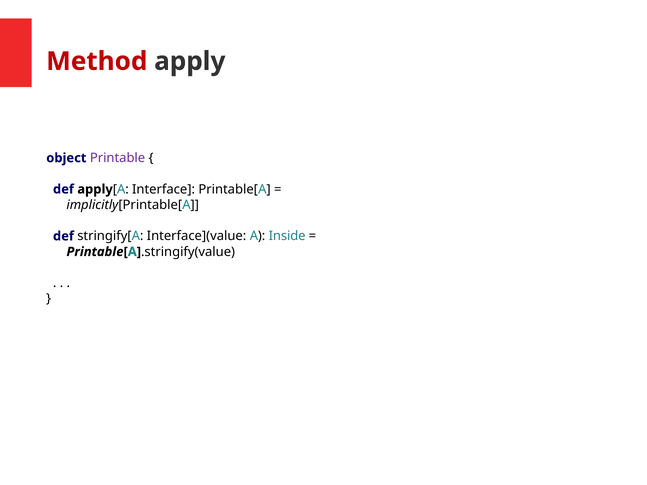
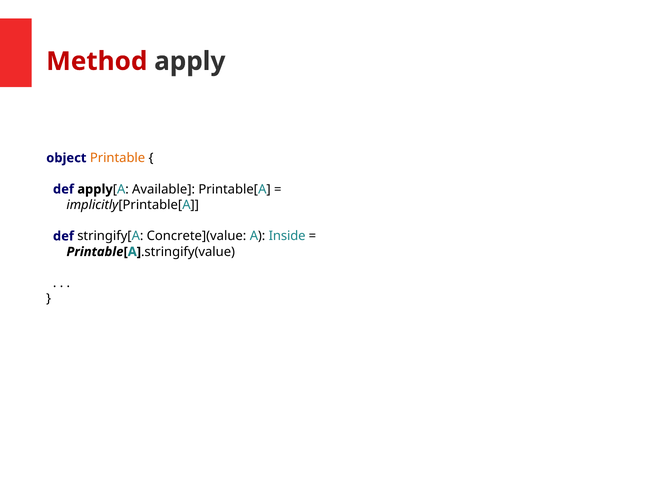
Printable colour: purple -> orange
Interface: Interface -> Available
Interface](value: Interface](value -> Concrete](value
